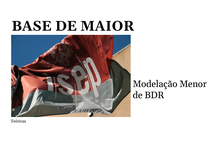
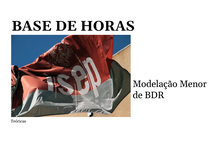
MAIOR: MAIOR -> HORAS
